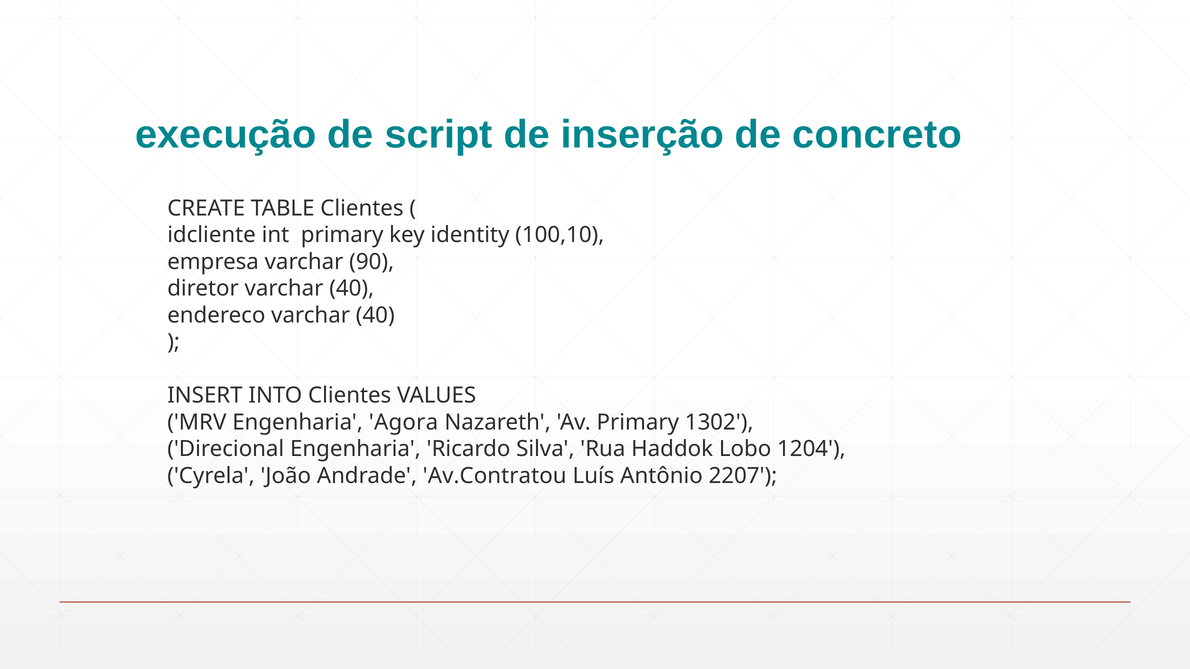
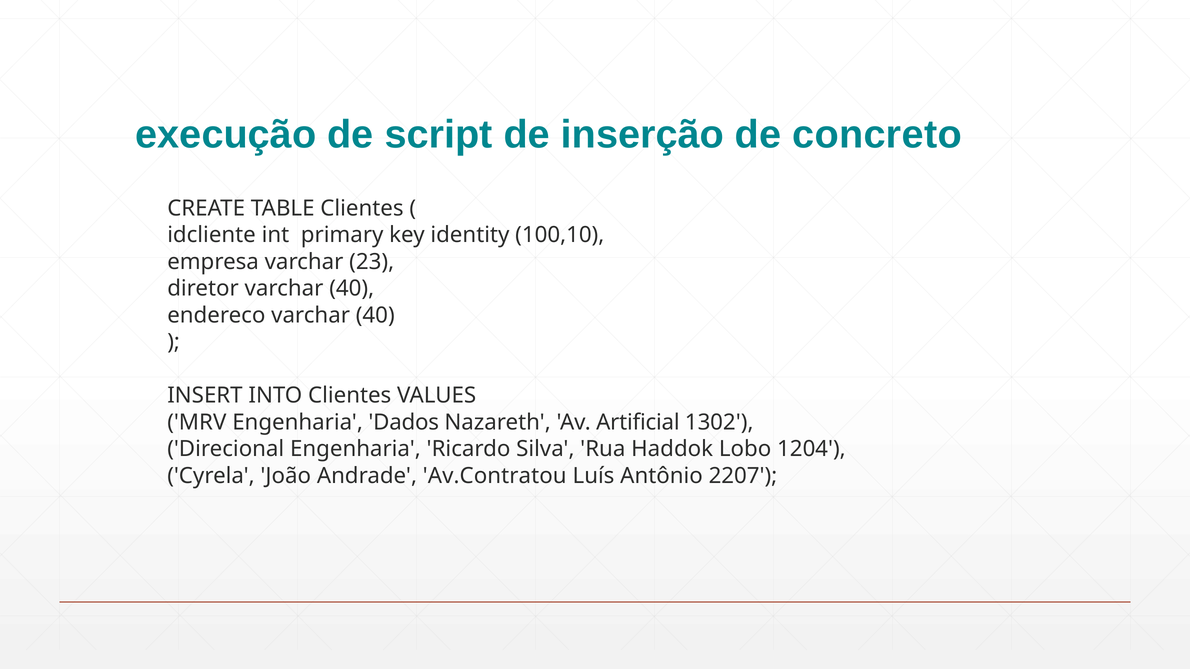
90: 90 -> 23
Agora: Agora -> Dados
Av Primary: Primary -> Artificial
